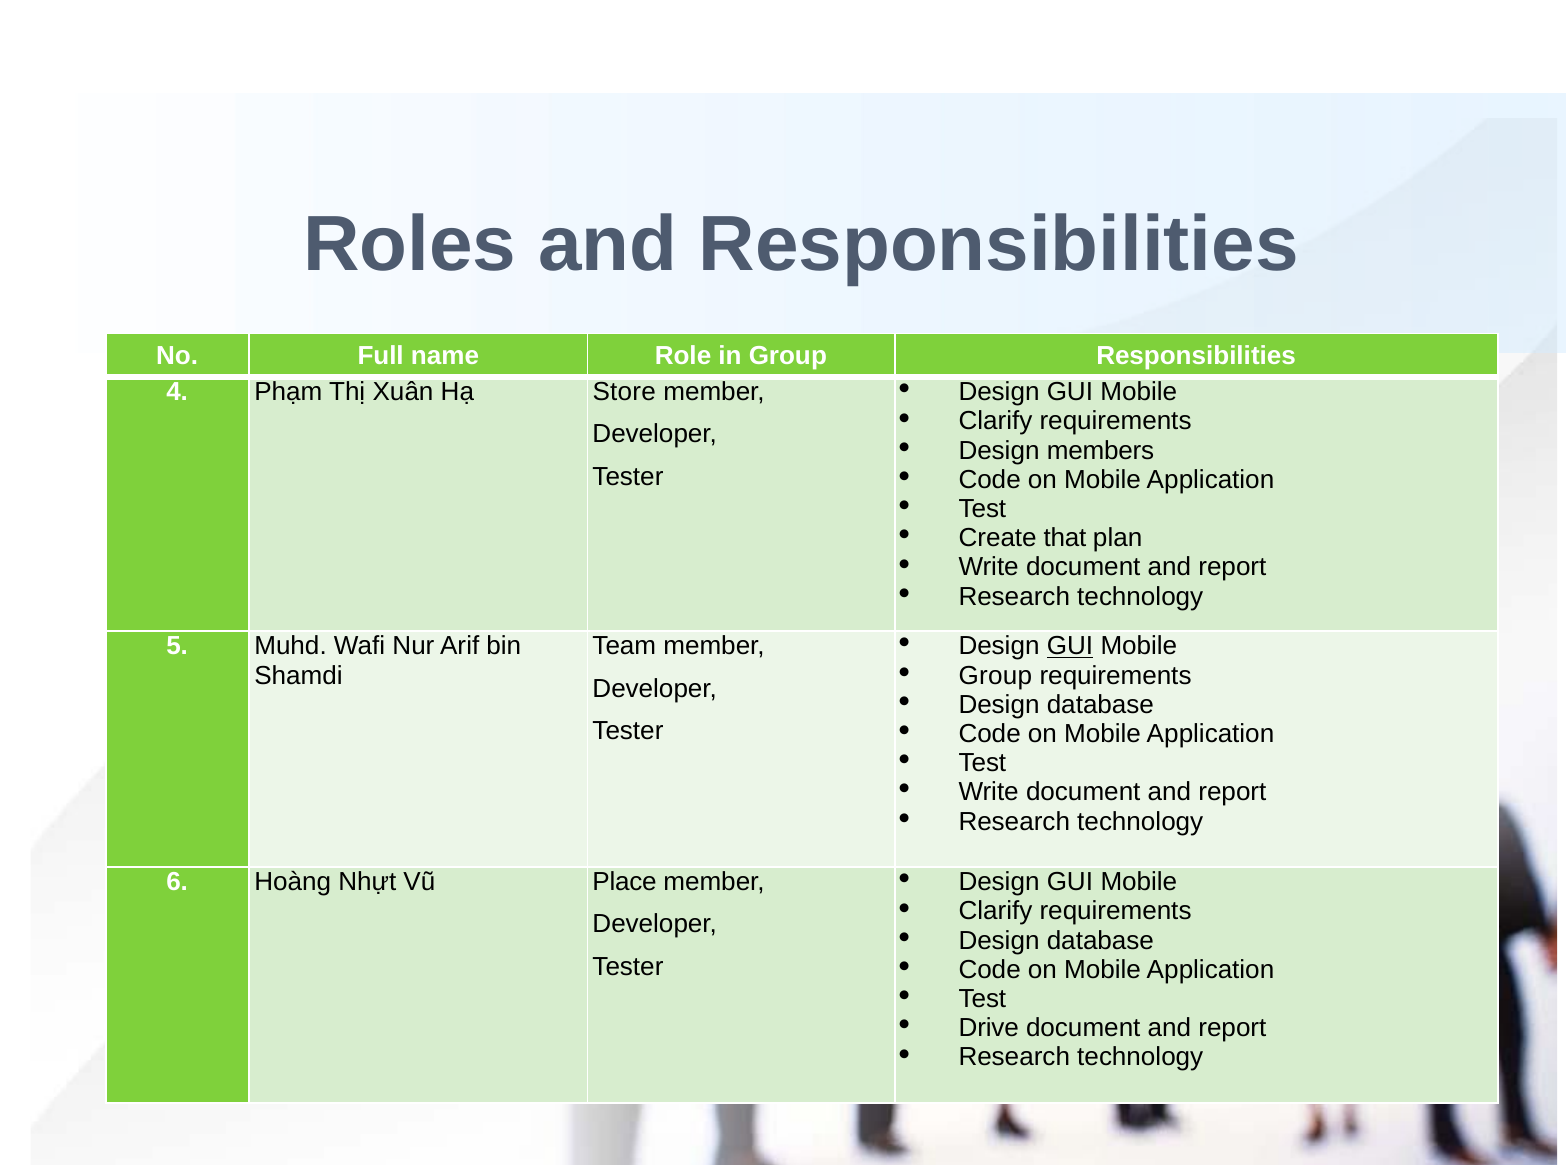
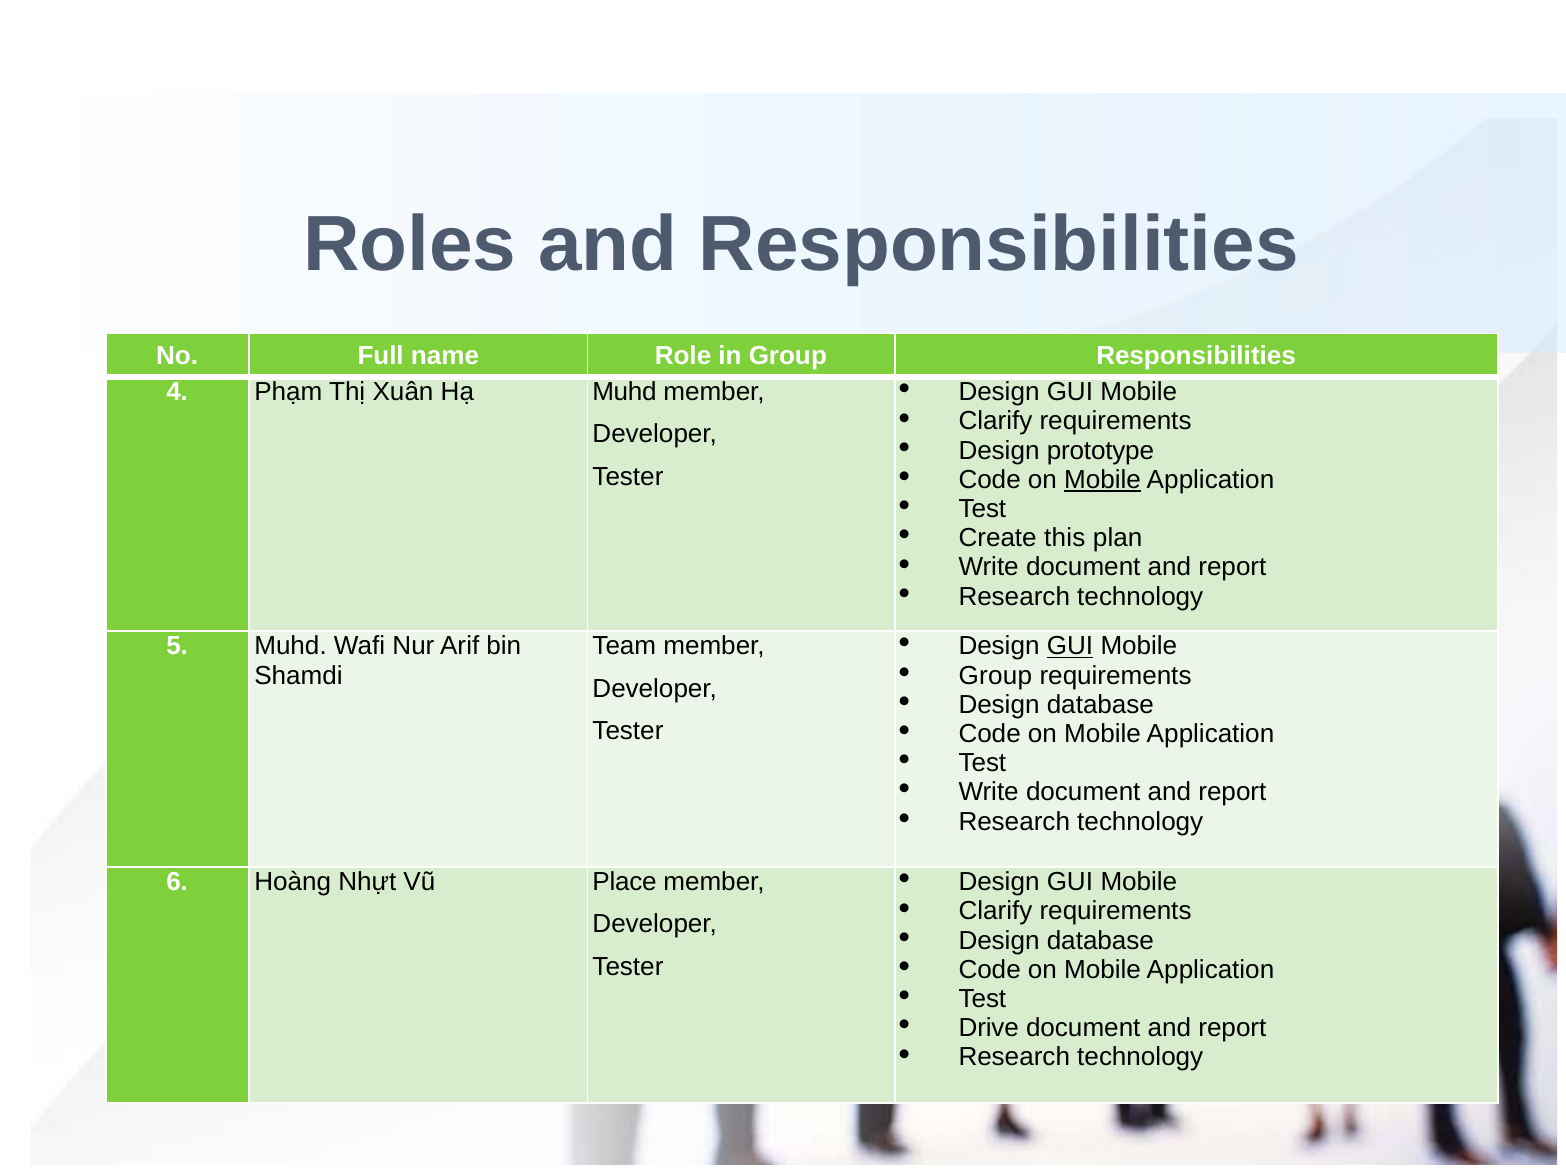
Hạ Store: Store -> Muhd
members: members -> prototype
Mobile at (1103, 480) underline: none -> present
that: that -> this
